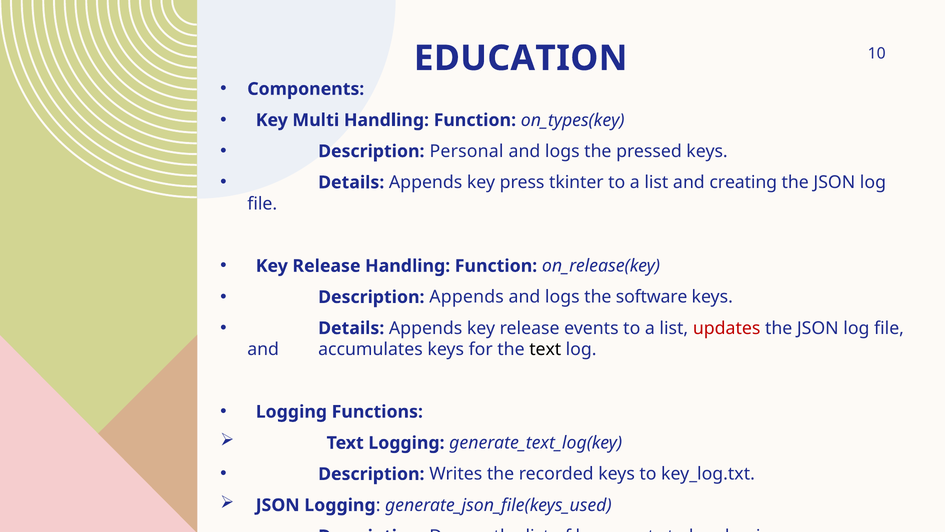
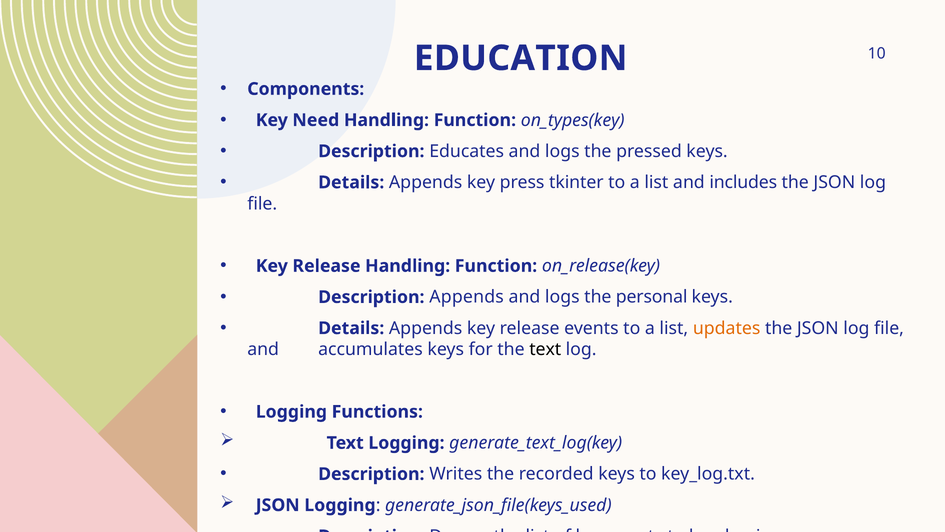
Multi: Multi -> Need
Personal: Personal -> Educates
creating: creating -> includes
software: software -> personal
updates colour: red -> orange
